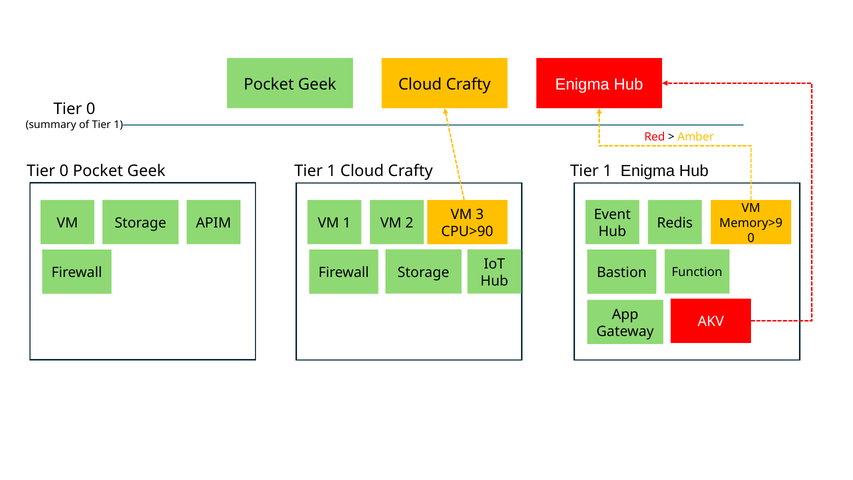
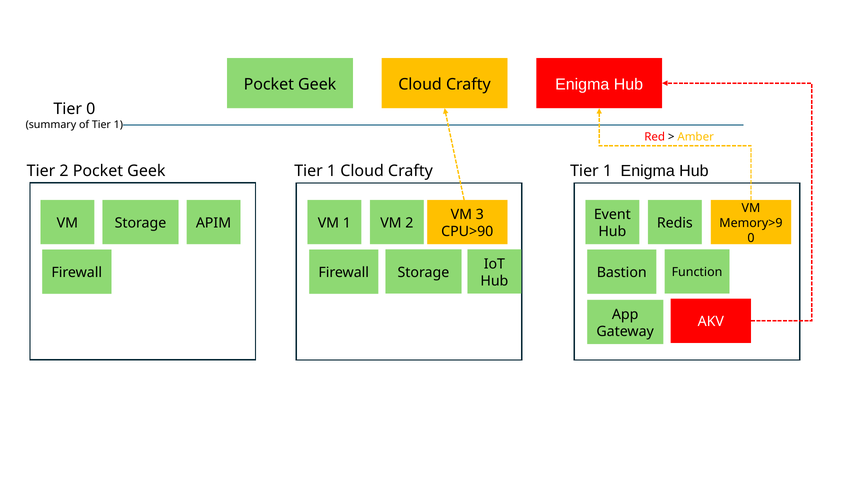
0 at (64, 171): 0 -> 2
